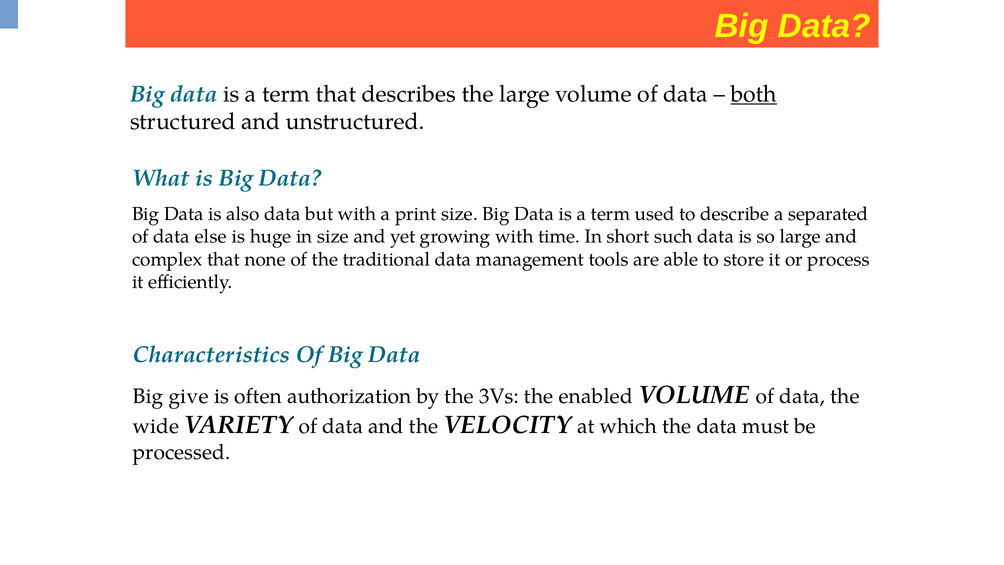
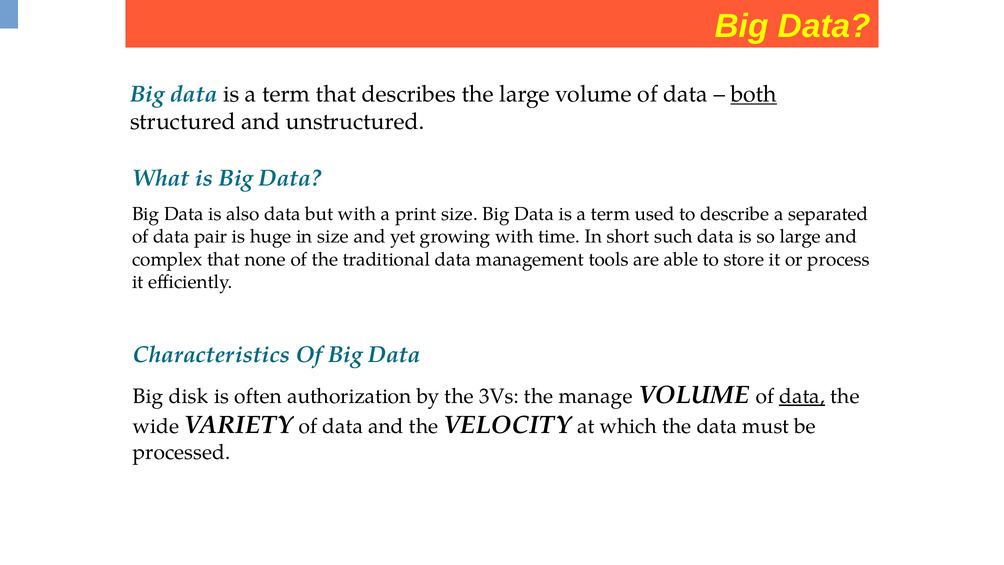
else: else -> pair
give: give -> disk
enabled: enabled -> manage
data at (802, 396) underline: none -> present
